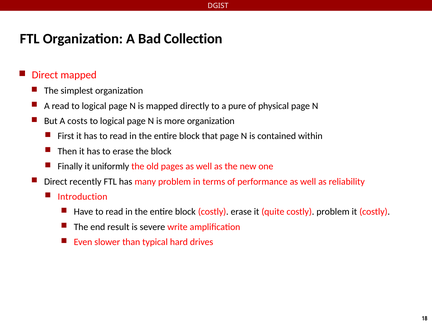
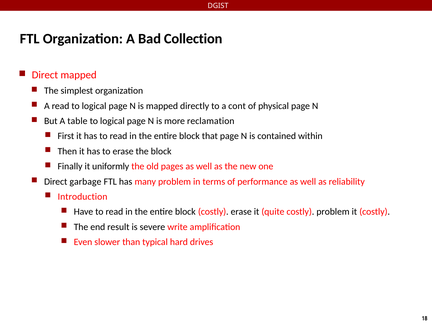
pure: pure -> cont
costs: costs -> table
more organization: organization -> reclamation
recently: recently -> garbage
